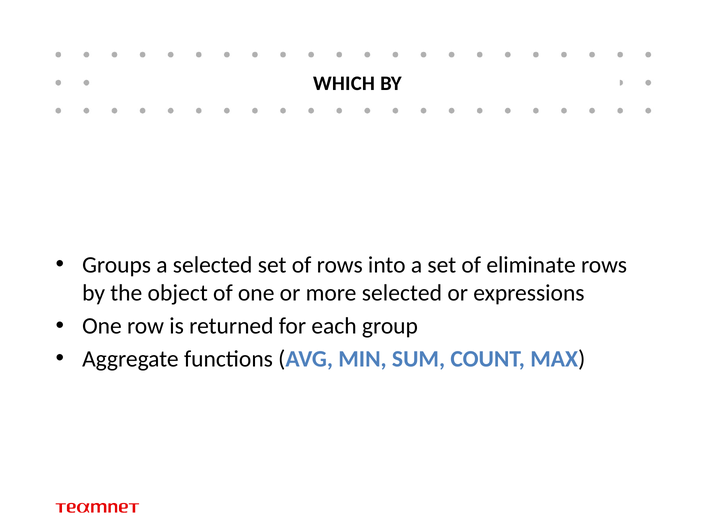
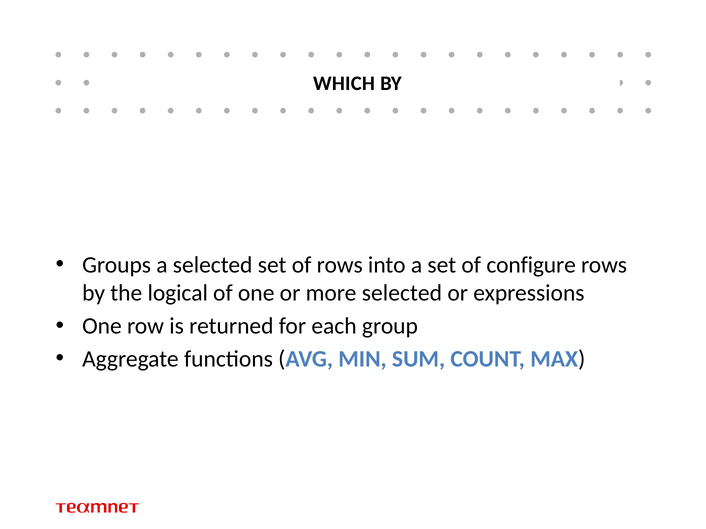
eliminate: eliminate -> configure
object: object -> logical
